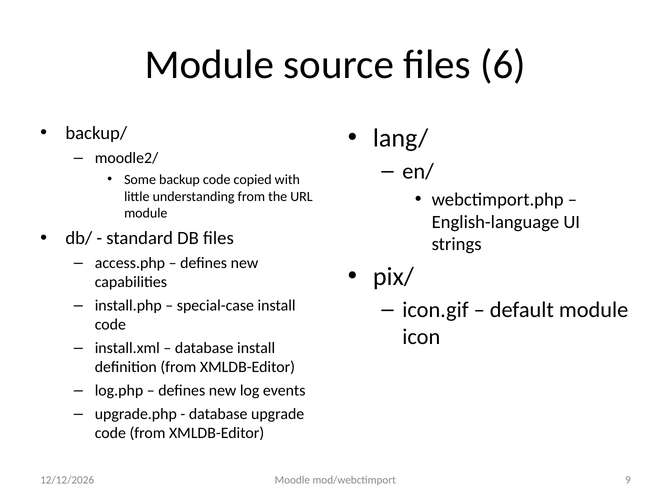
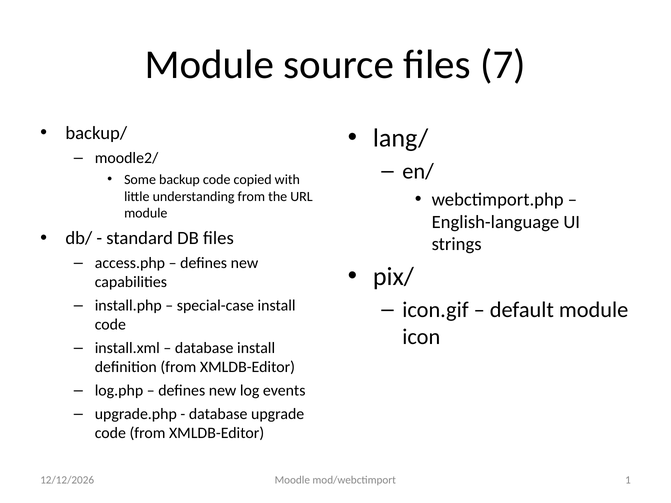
6: 6 -> 7
9: 9 -> 1
